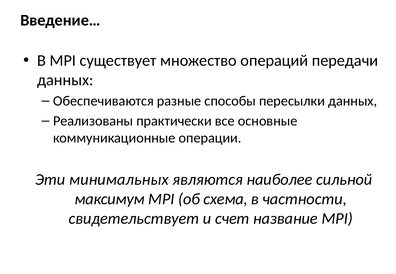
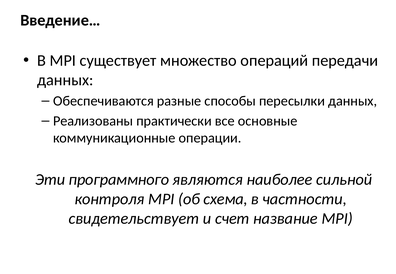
минимальных: минимальных -> программного
максимум: максимум -> контроля
